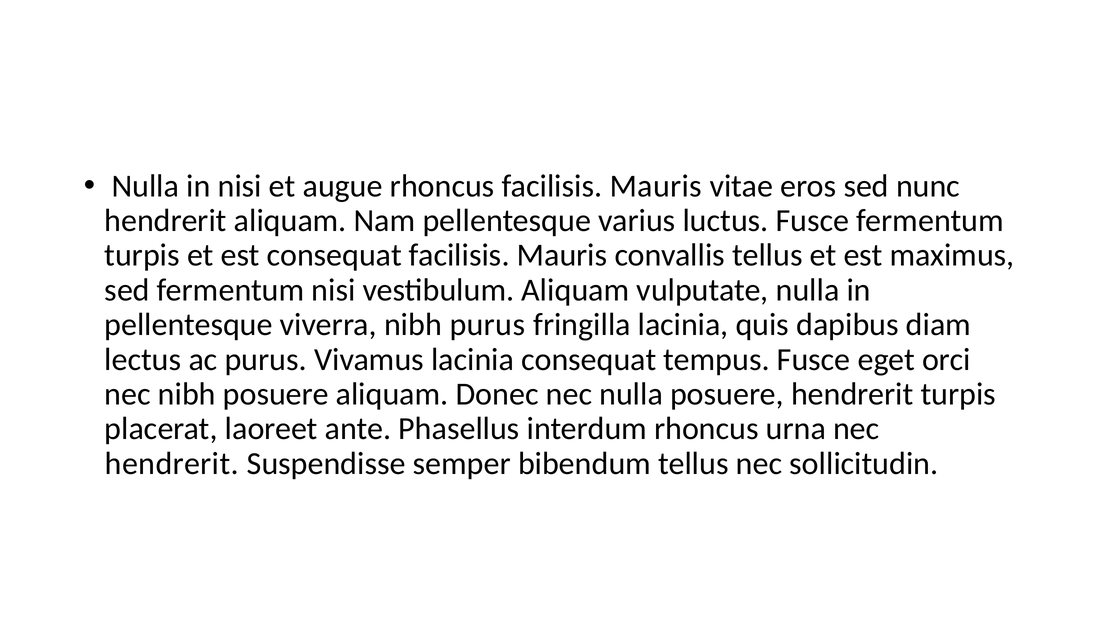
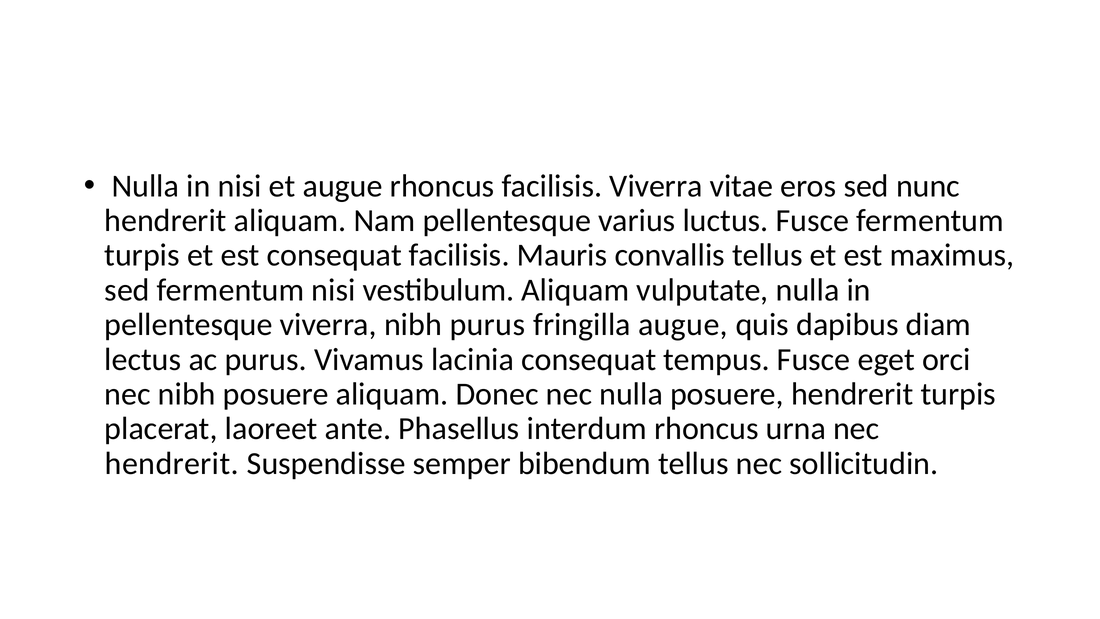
rhoncus facilisis Mauris: Mauris -> Viverra
fringilla lacinia: lacinia -> augue
